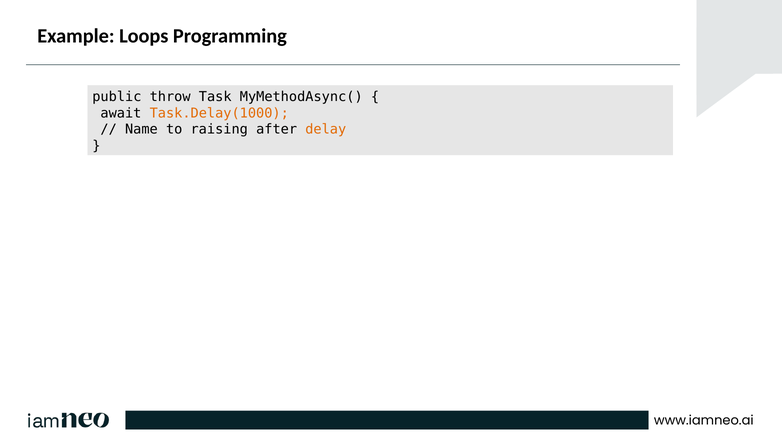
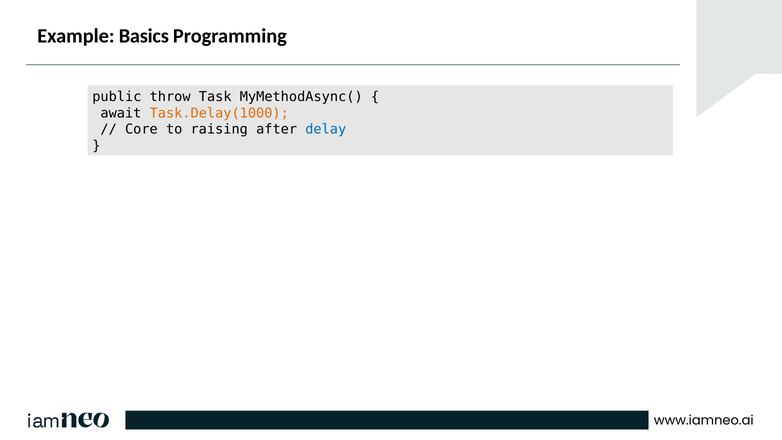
Loops: Loops -> Basics
Name: Name -> Core
delay colour: orange -> blue
